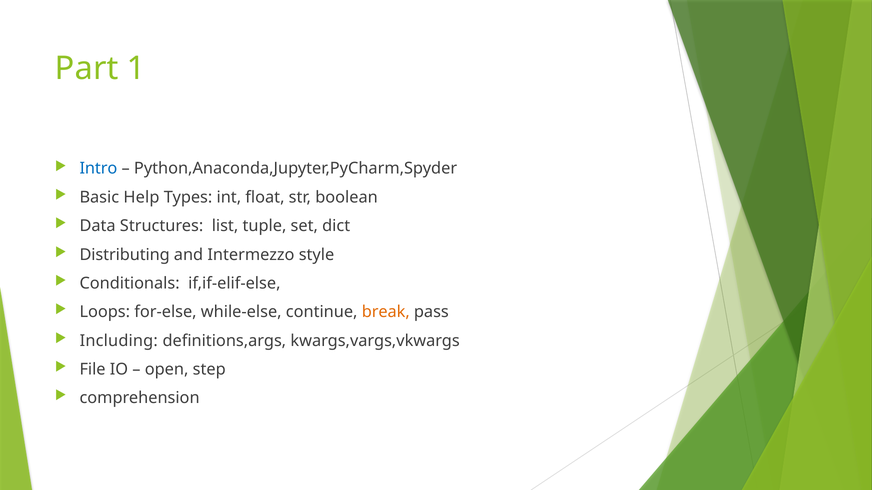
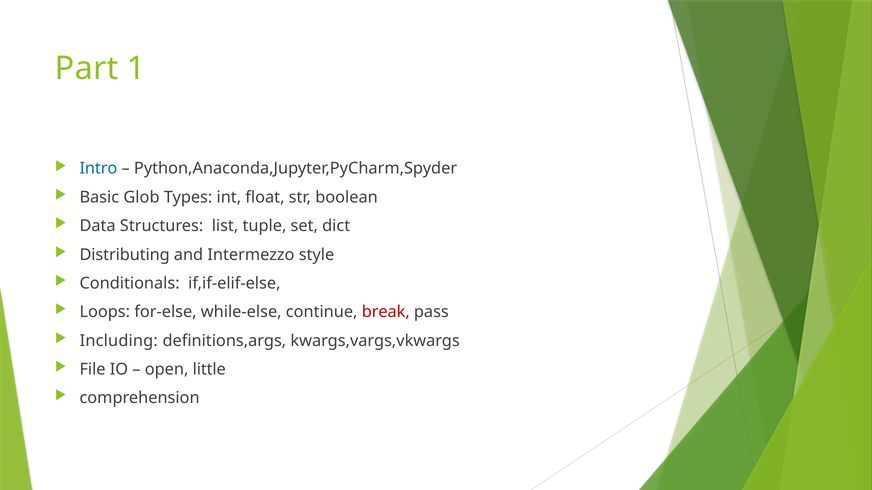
Help: Help -> Glob
break colour: orange -> red
step: step -> little
